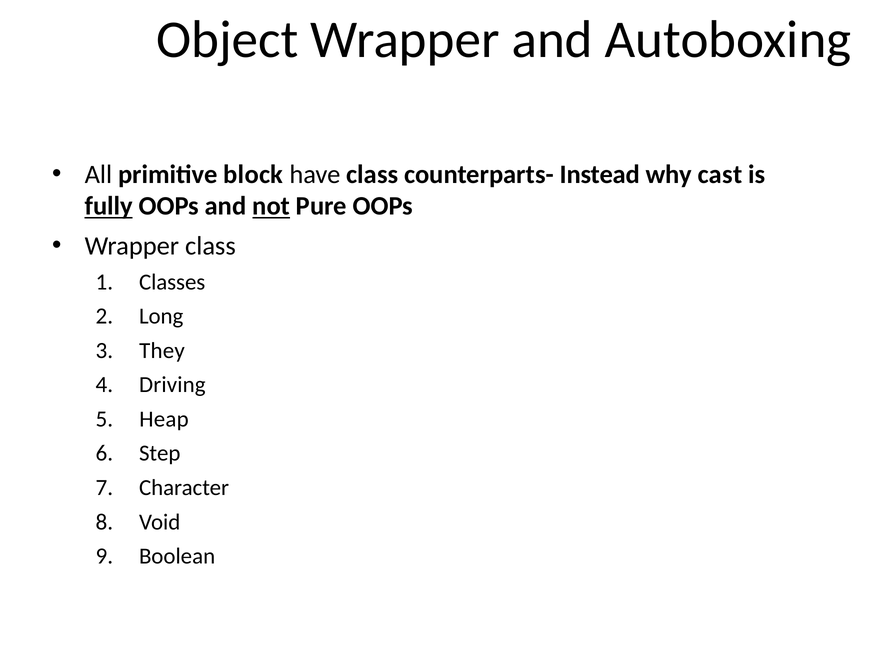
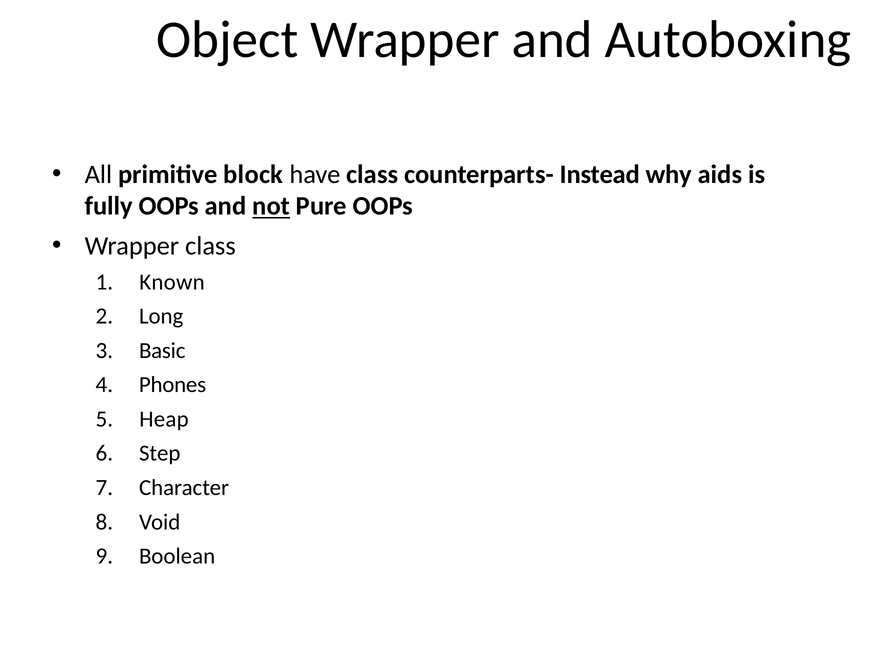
cast: cast -> aids
fully underline: present -> none
Classes: Classes -> Known
They: They -> Basic
Driving: Driving -> Phones
